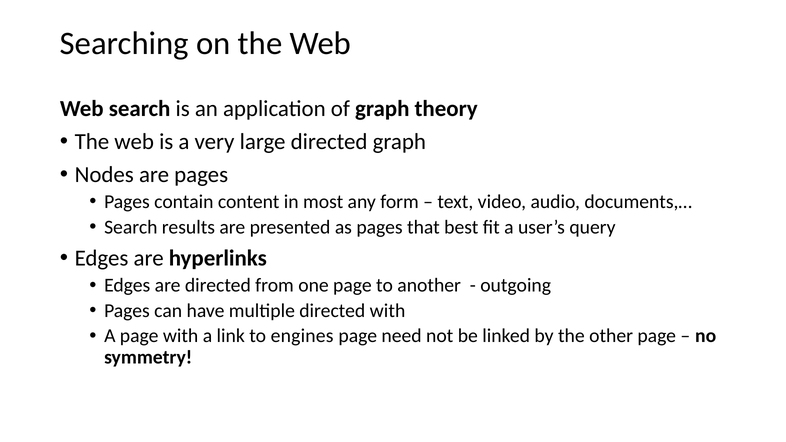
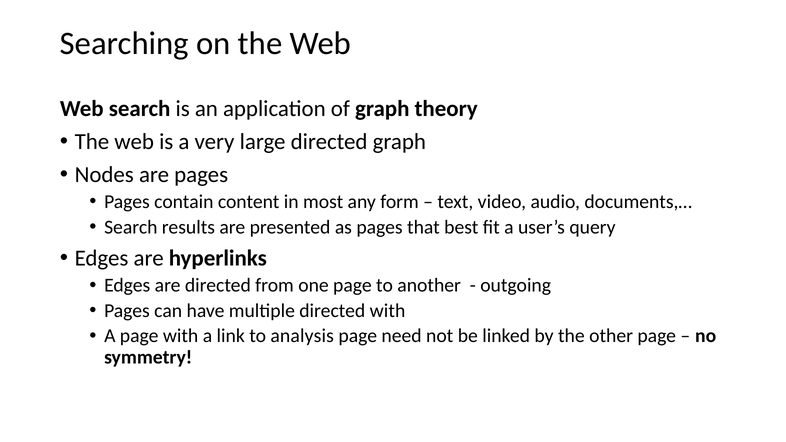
engines: engines -> analysis
